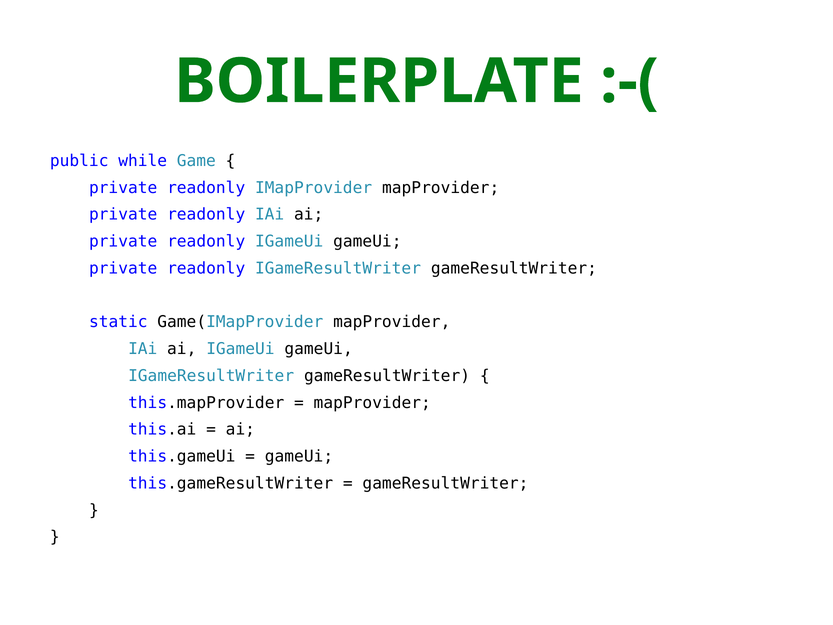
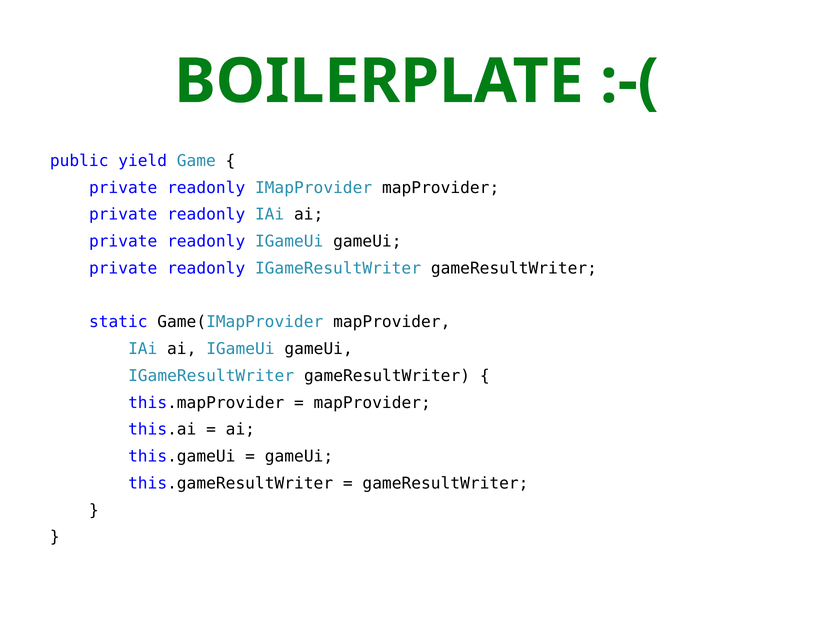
while: while -> yield
